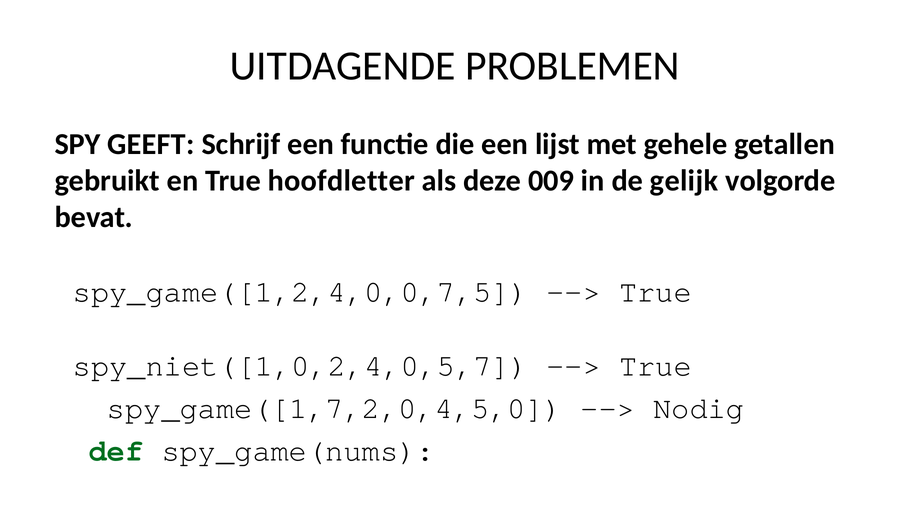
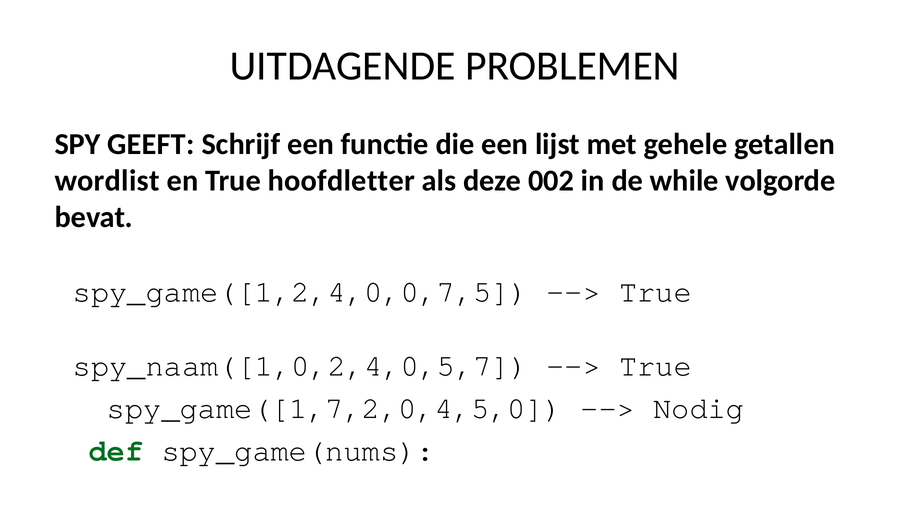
gebruikt: gebruikt -> wordlist
009: 009 -> 002
de gelijk: gelijk -> while
spy_niet([1,0,2,4,0,5,7: spy_niet([1,0,2,4,0,5,7 -> spy_naam([1,0,2,4,0,5,7
